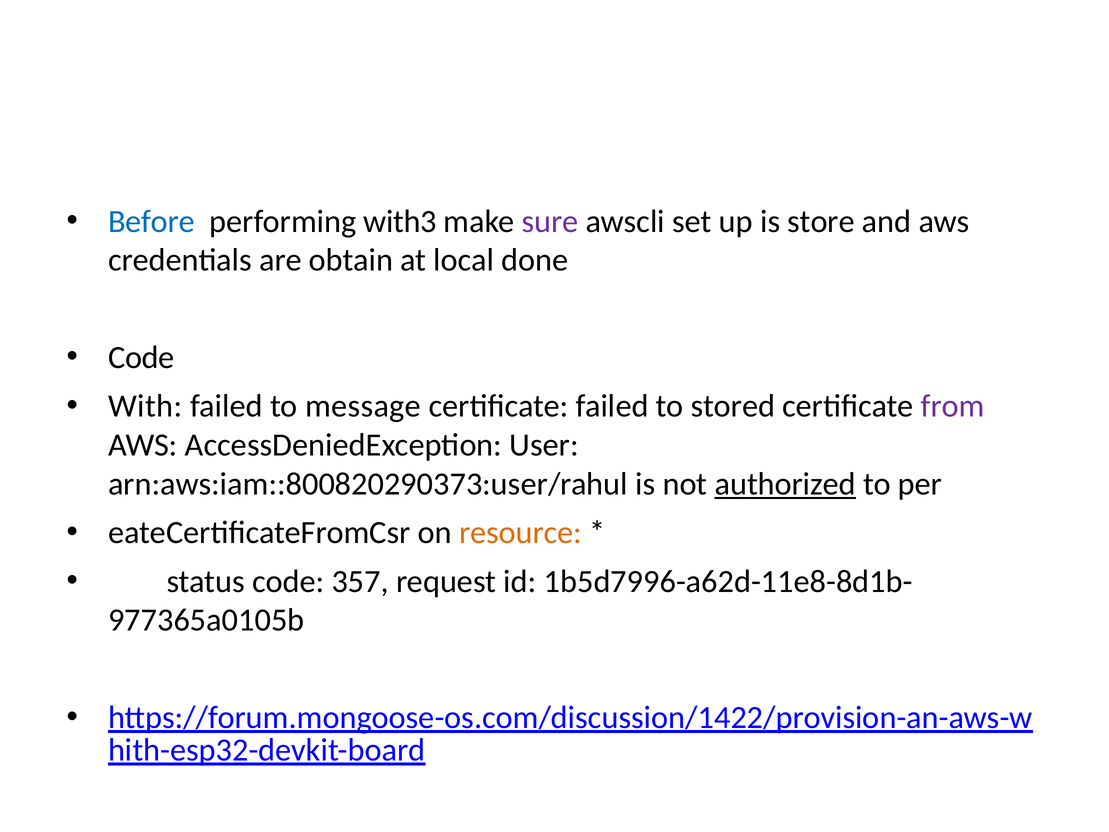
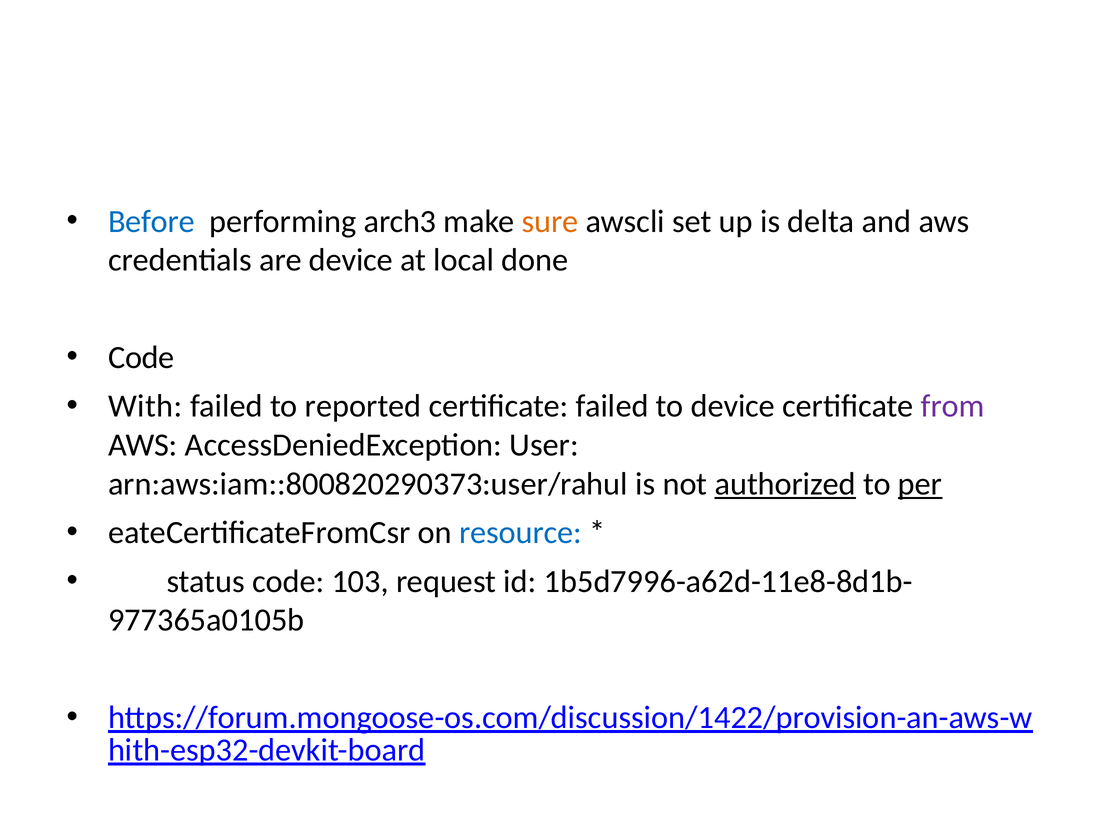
with3: with3 -> arch3
sure colour: purple -> orange
store: store -> delta
are obtain: obtain -> device
message: message -> reported
to stored: stored -> device
per underline: none -> present
resource colour: orange -> blue
357: 357 -> 103
